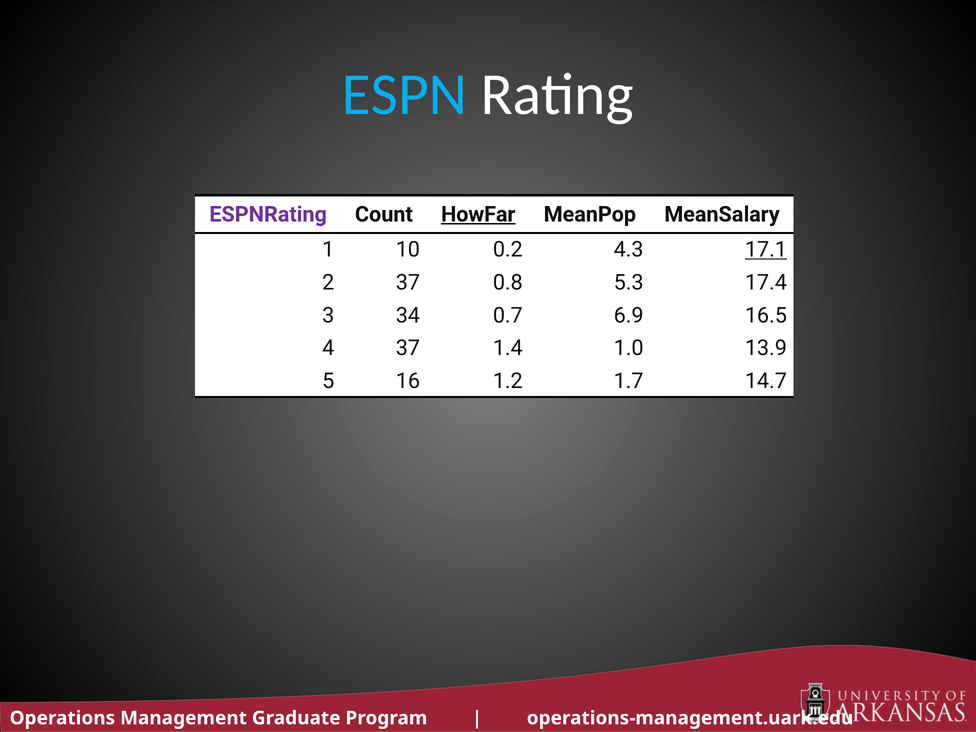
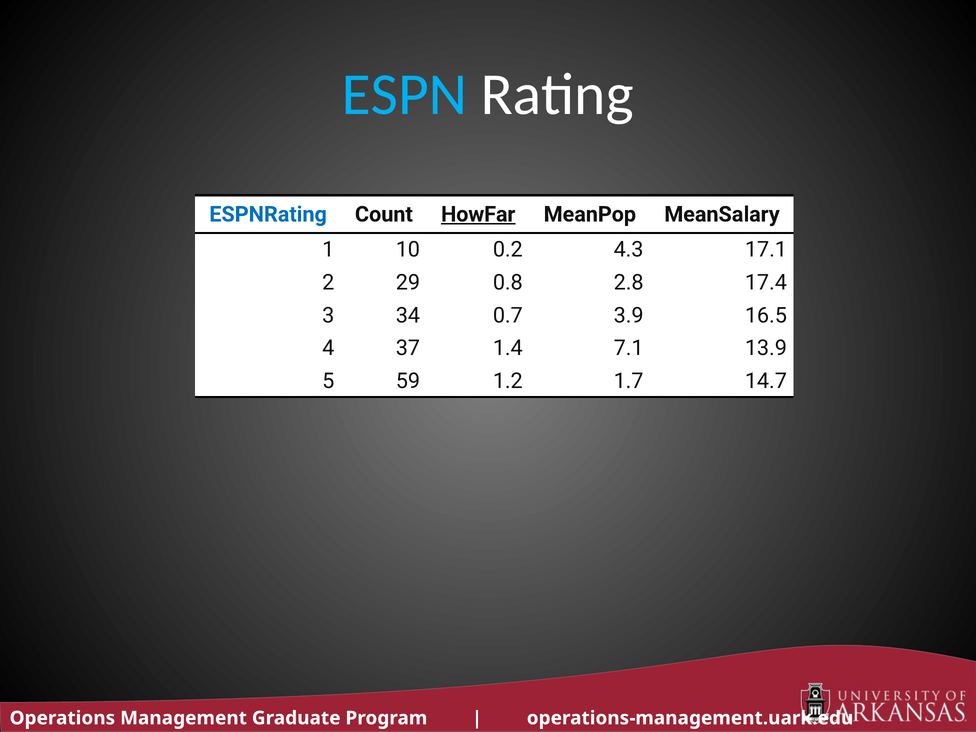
ESPNRating colour: purple -> blue
17.1 underline: present -> none
2 37: 37 -> 29
5.3: 5.3 -> 2.8
6.9: 6.9 -> 3.9
1.0: 1.0 -> 7.1
16: 16 -> 59
